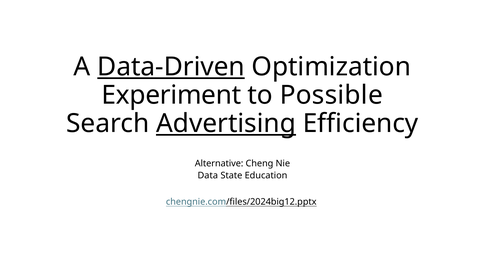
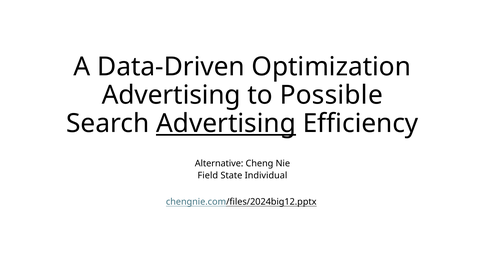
Data-Driven underline: present -> none
Experiment at (171, 95): Experiment -> Advertising
Data: Data -> Field
Education: Education -> Individual
